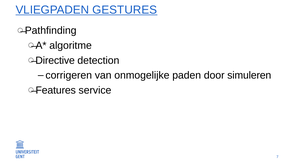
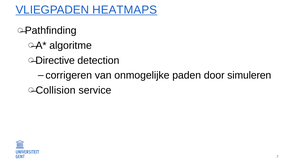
GESTURES: GESTURES -> HEATMAPS
Features: Features -> Collision
